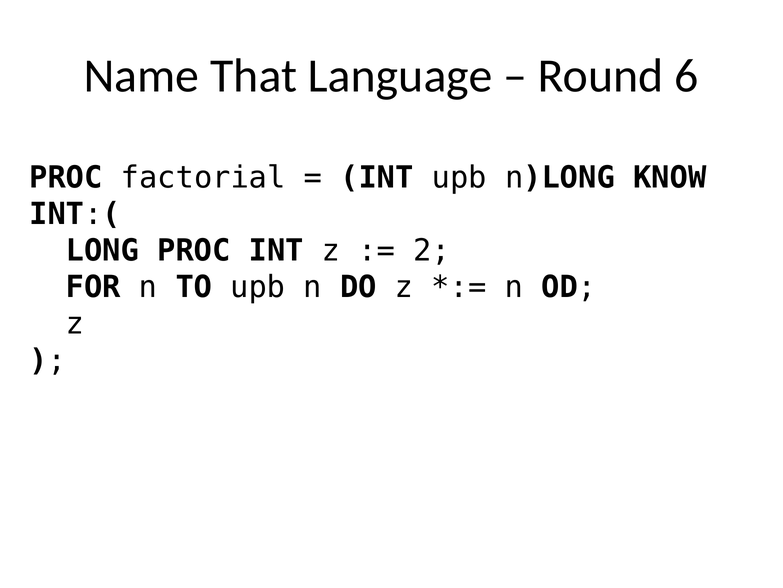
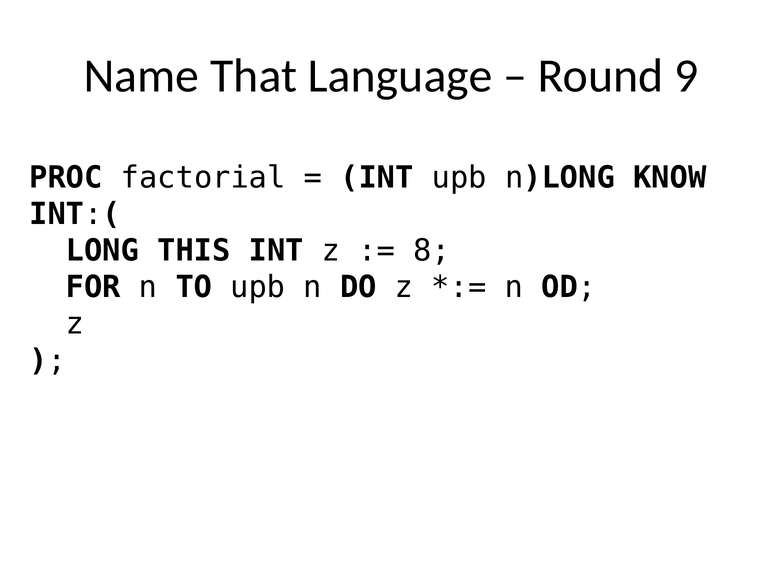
6: 6 -> 9
LONG PROC: PROC -> THIS
2: 2 -> 8
